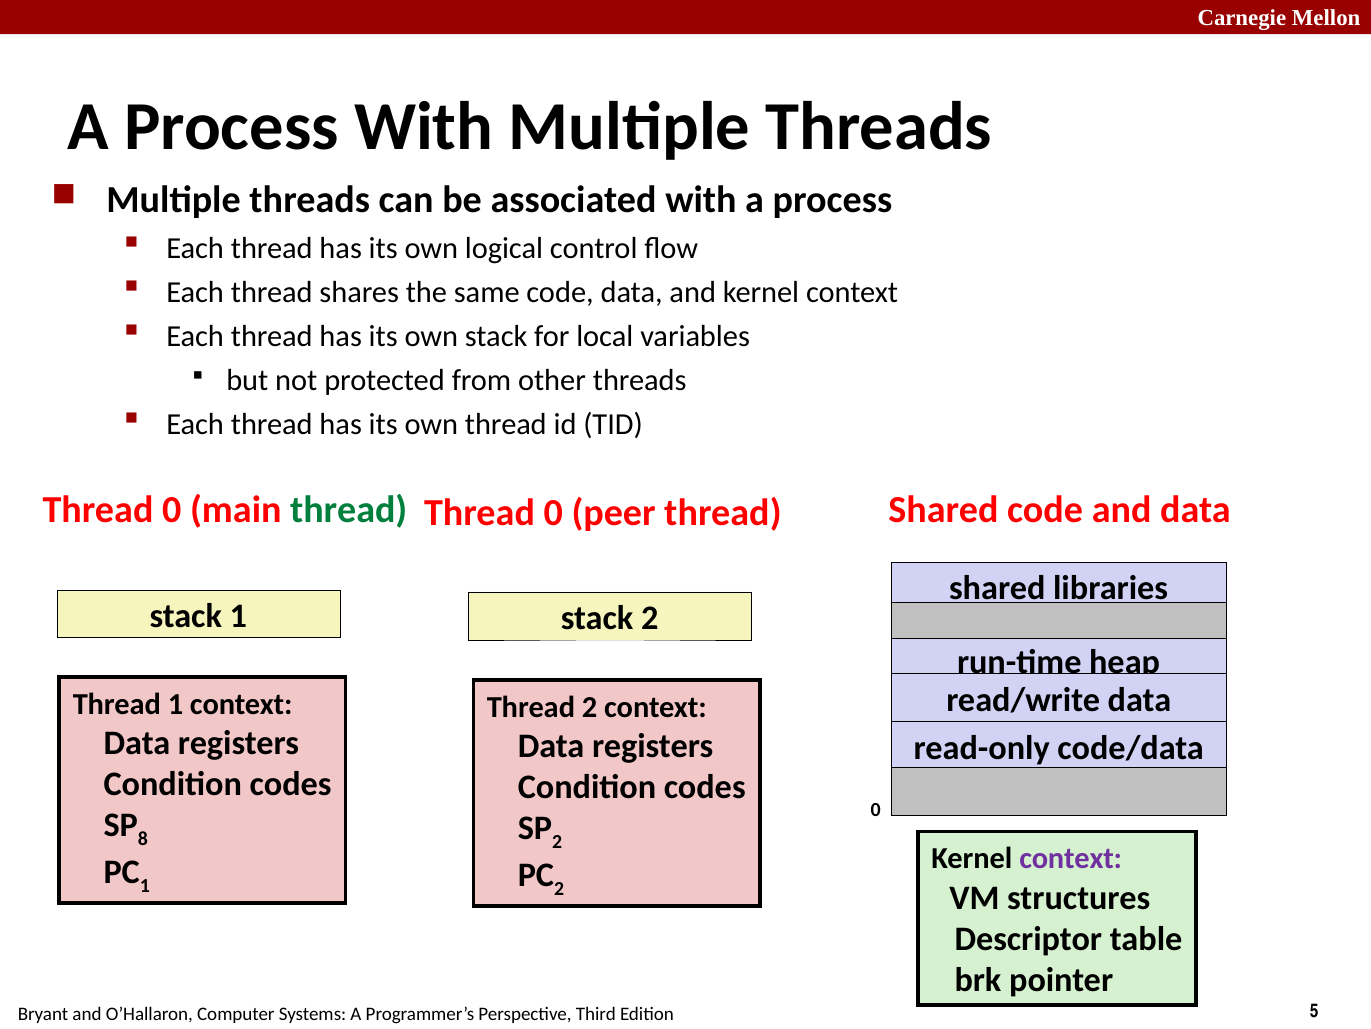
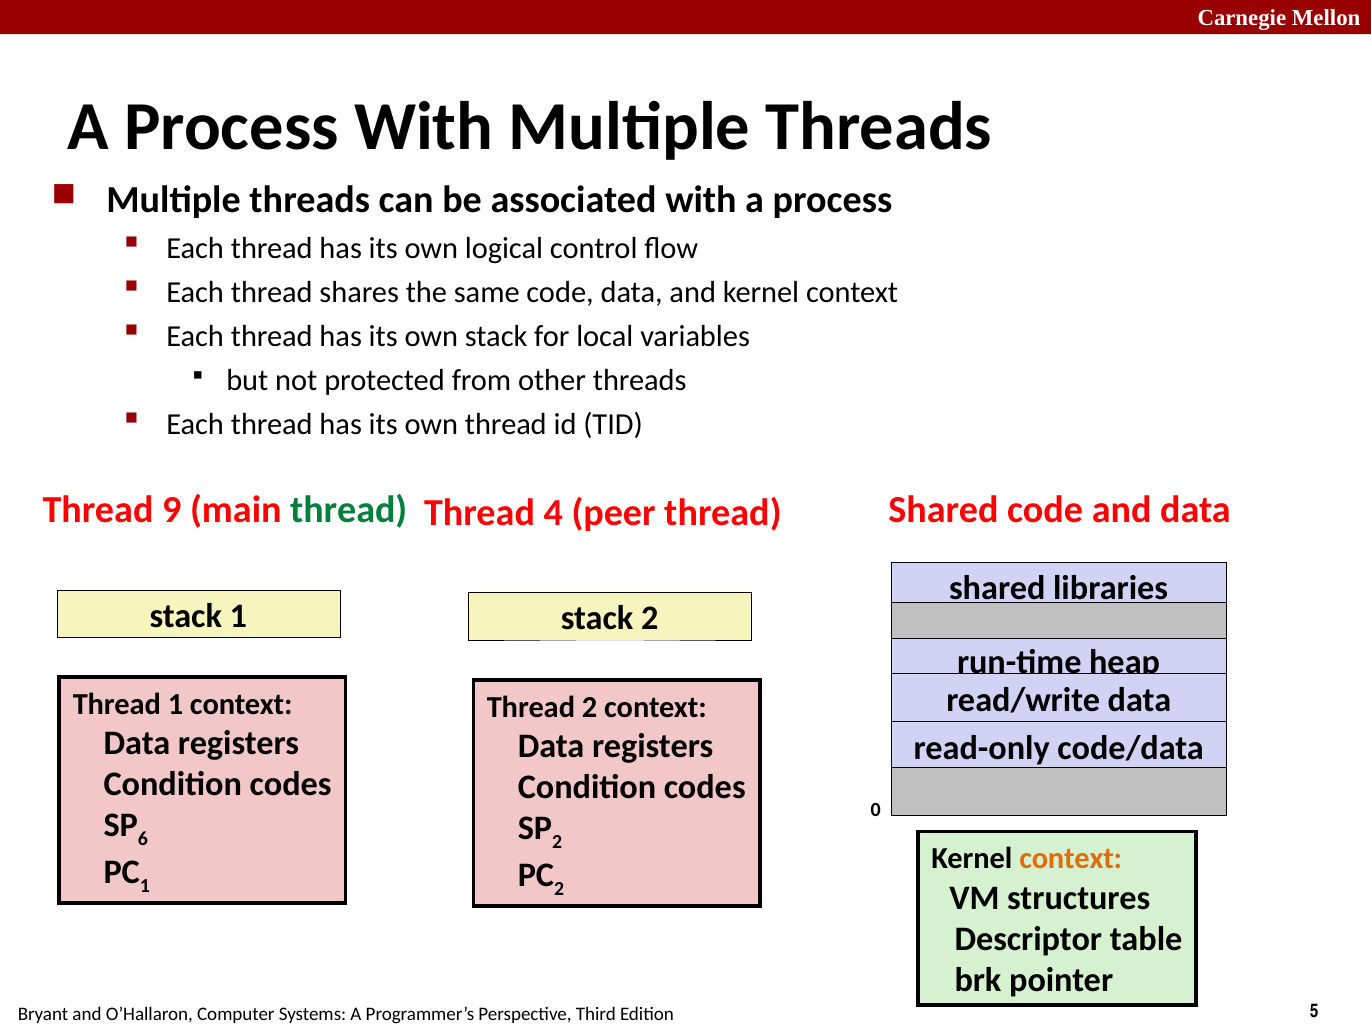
0 at (172, 510): 0 -> 9
0 at (553, 512): 0 -> 4
8: 8 -> 6
context at (1071, 858) colour: purple -> orange
